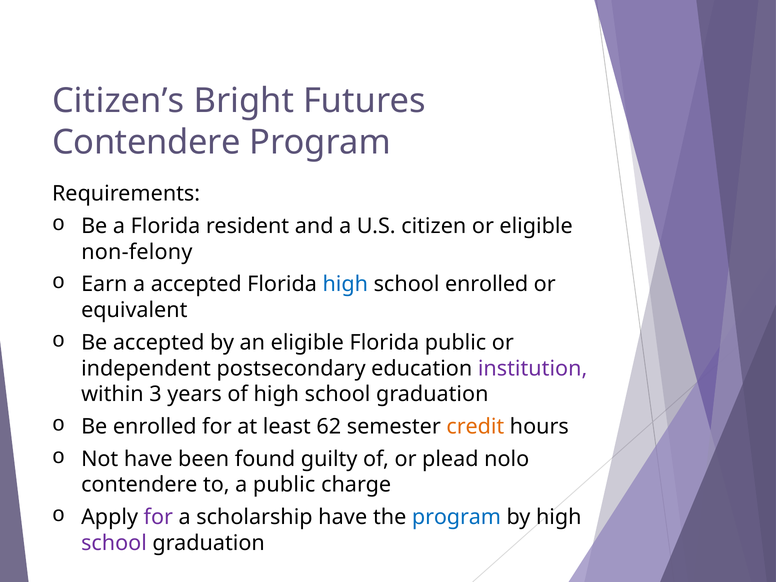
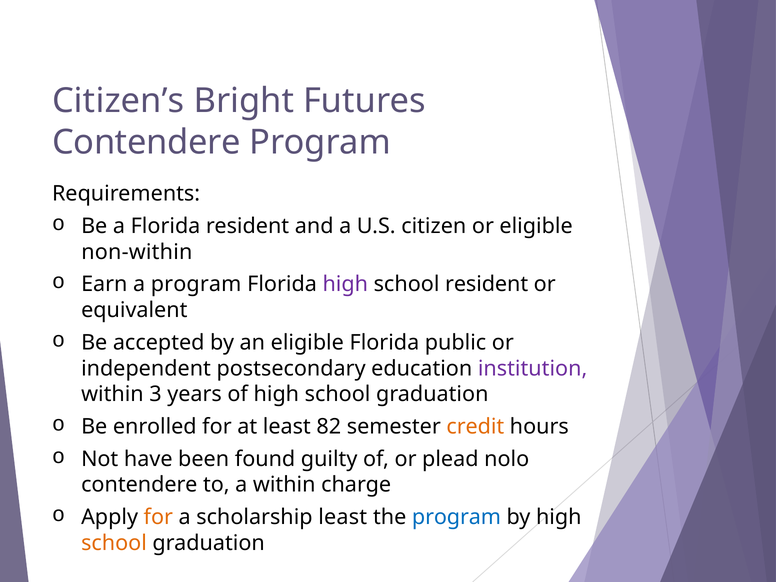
non-felony: non-felony -> non-within
a accepted: accepted -> program
high at (345, 284) colour: blue -> purple
school enrolled: enrolled -> resident
62: 62 -> 82
a public: public -> within
for at (158, 517) colour: purple -> orange
scholarship have: have -> least
school at (114, 543) colour: purple -> orange
